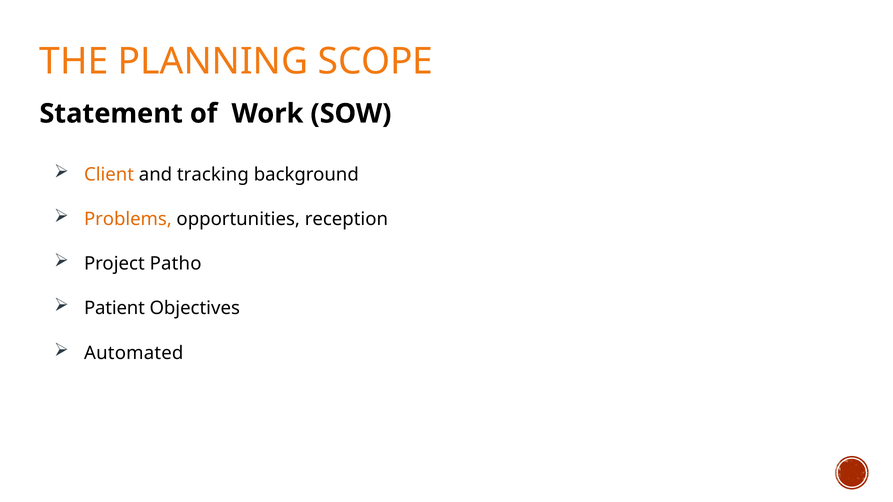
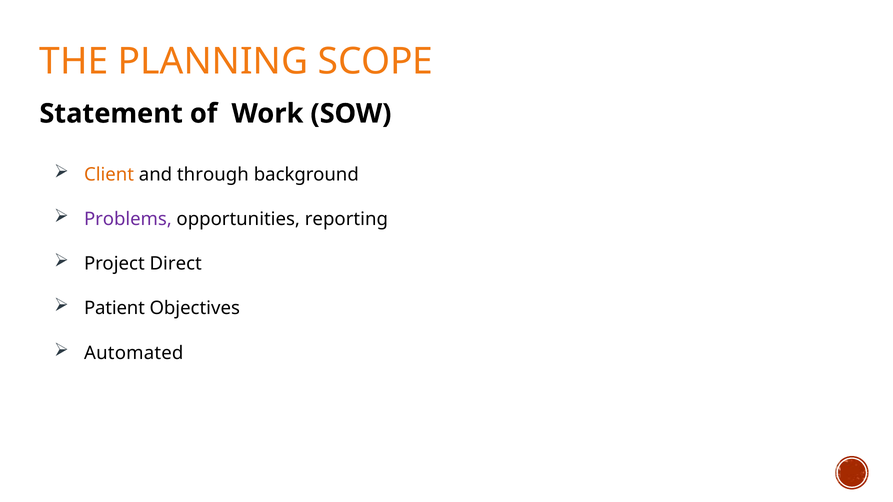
tracking: tracking -> through
Problems colour: orange -> purple
reception: reception -> reporting
Patho: Patho -> Direct
